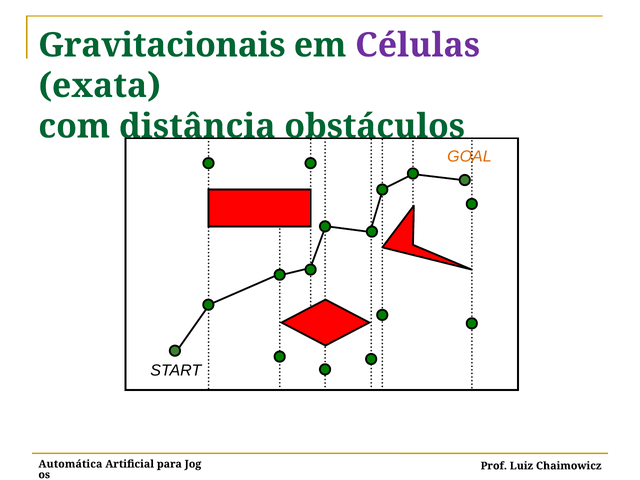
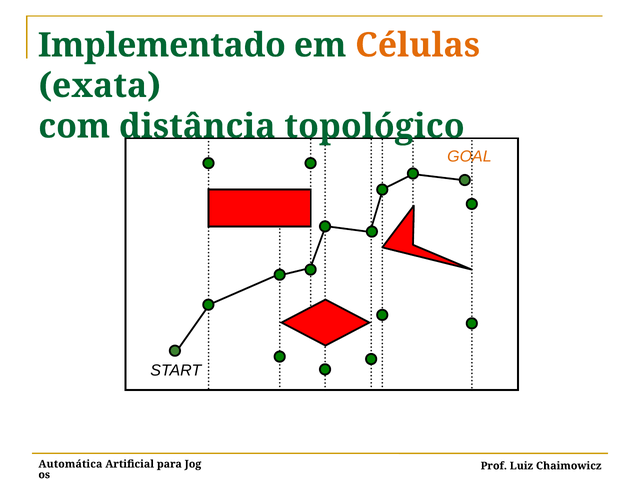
Gravitacionais: Gravitacionais -> Implementado
Células colour: purple -> orange
obstáculos: obstáculos -> topológico
